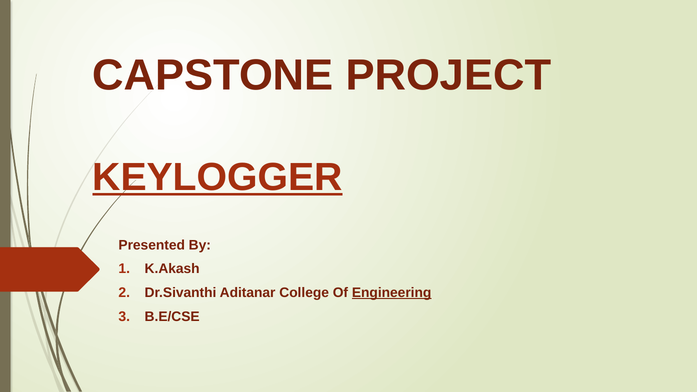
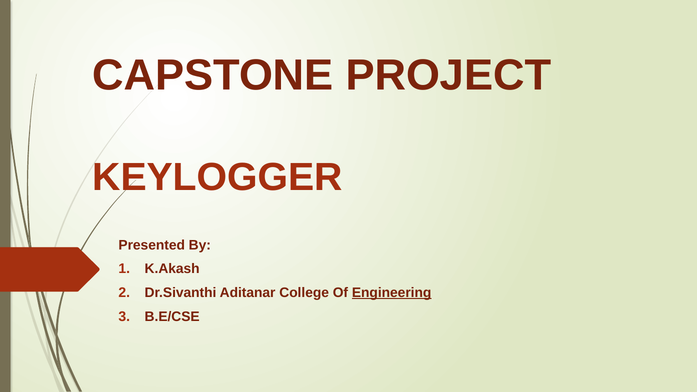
KEYLOGGER underline: present -> none
